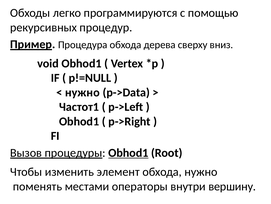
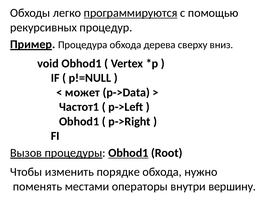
программируются underline: none -> present
нужно at (82, 92): нужно -> может
элемент: элемент -> порядке
